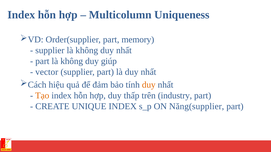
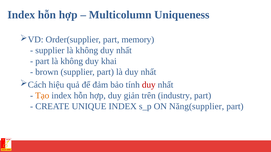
giúp: giúp -> khai
vector: vector -> brown
duy at (149, 85) colour: orange -> red
thấp: thấp -> giản
